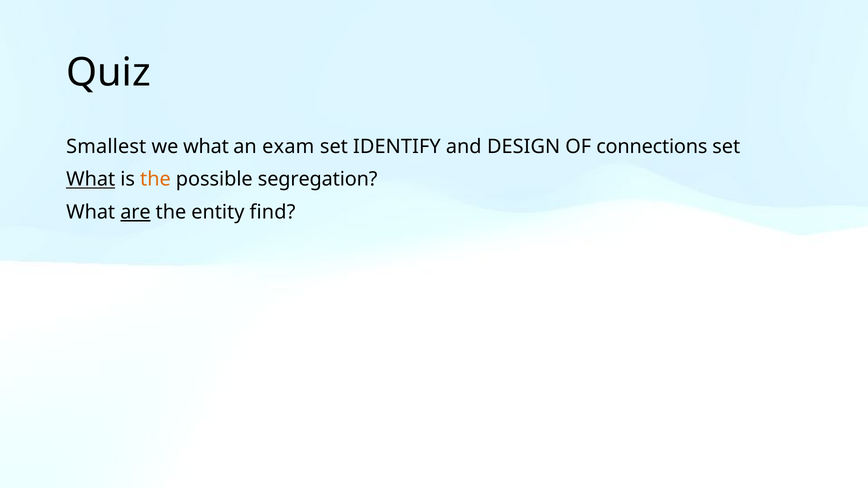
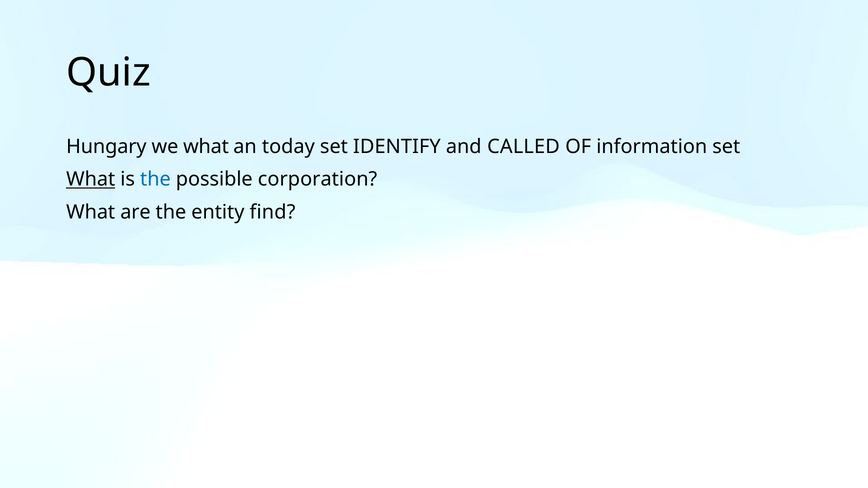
Smallest: Smallest -> Hungary
exam: exam -> today
DESIGN: DESIGN -> CALLED
connections: connections -> information
the at (155, 179) colour: orange -> blue
segregation: segregation -> corporation
are underline: present -> none
